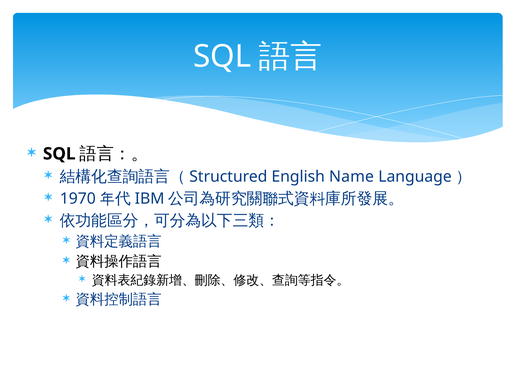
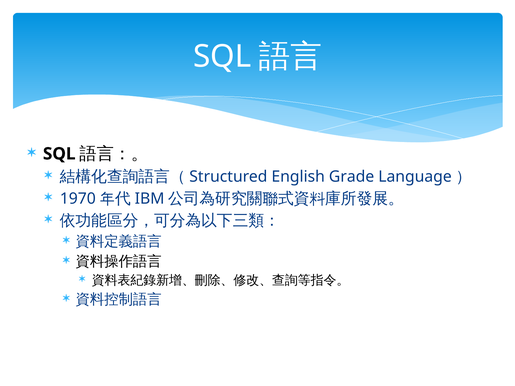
Name: Name -> Grade
